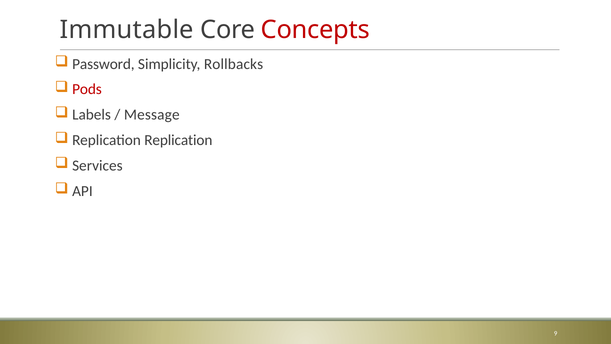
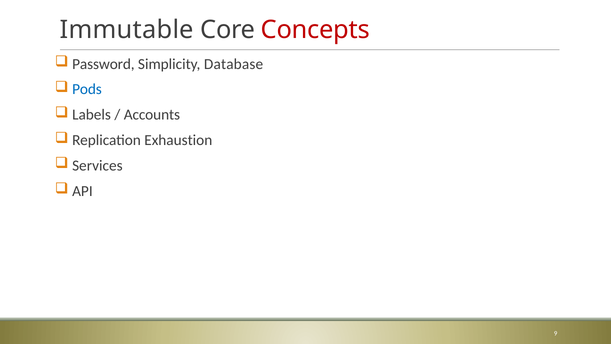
Rollbacks: Rollbacks -> Database
Pods colour: red -> blue
Message: Message -> Accounts
Replication Replication: Replication -> Exhaustion
